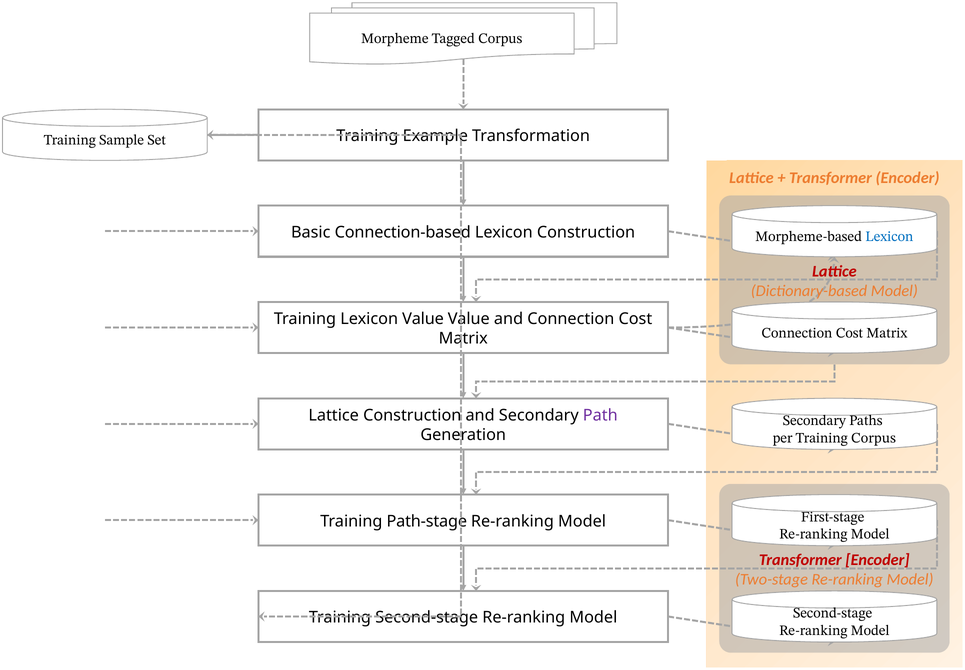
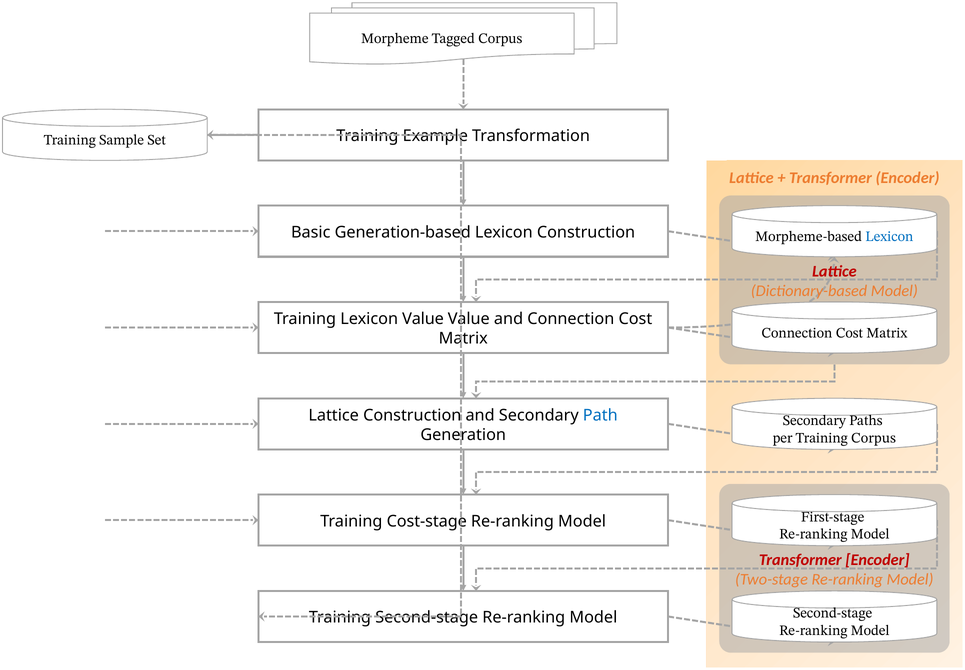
Connection-based: Connection-based -> Generation-based
Path colour: purple -> blue
Path-stage: Path-stage -> Cost-stage
